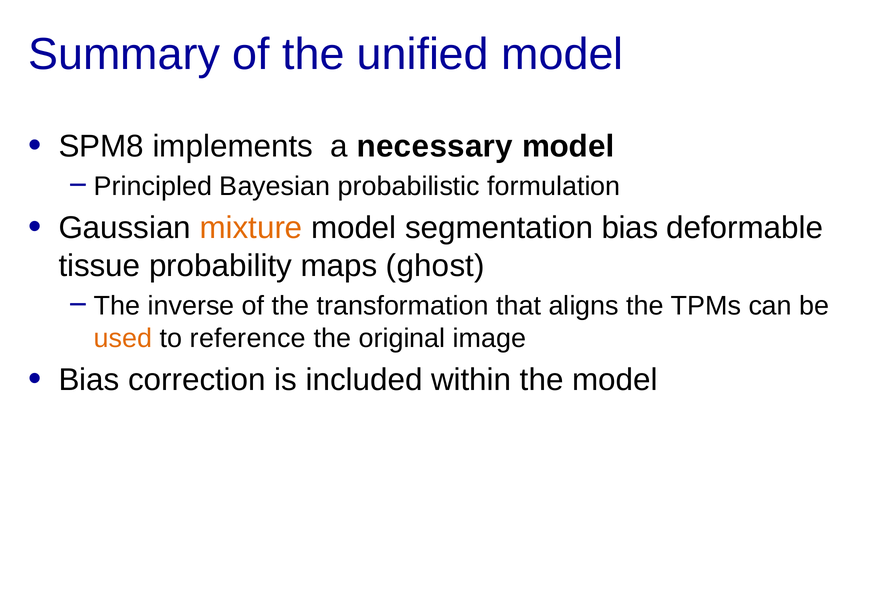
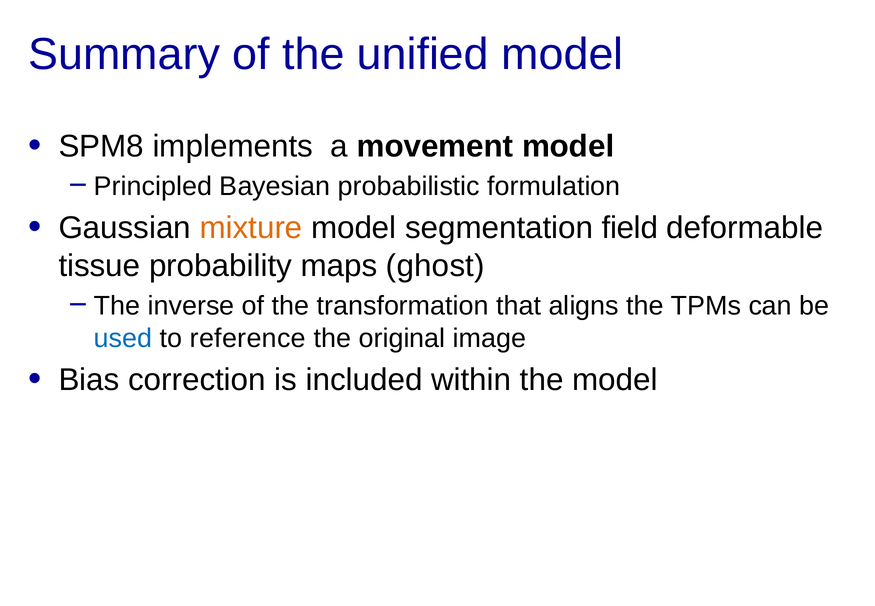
necessary: necessary -> movement
segmentation bias: bias -> field
used colour: orange -> blue
